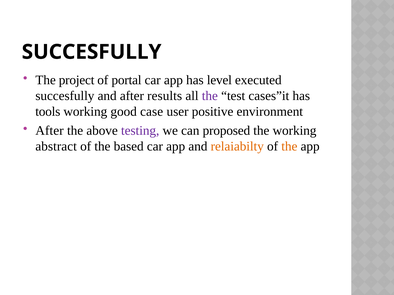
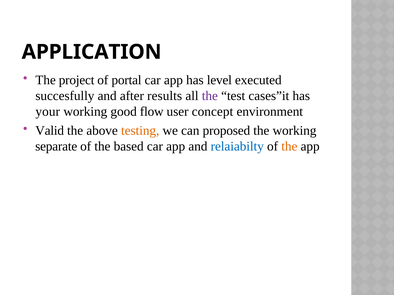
SUCCESFULLY at (92, 52): SUCCESFULLY -> APPLICATION
tools: tools -> your
case: case -> flow
positive: positive -> concept
After at (50, 131): After -> Valid
testing colour: purple -> orange
abstract: abstract -> separate
relaiabilty colour: orange -> blue
